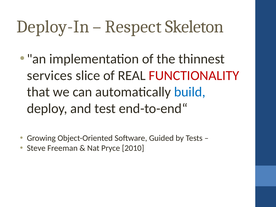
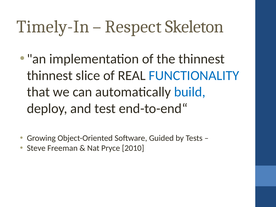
Deploy-In: Deploy-In -> Timely-In
services at (50, 75): services -> thinnest
FUNCTIONALITY colour: red -> blue
